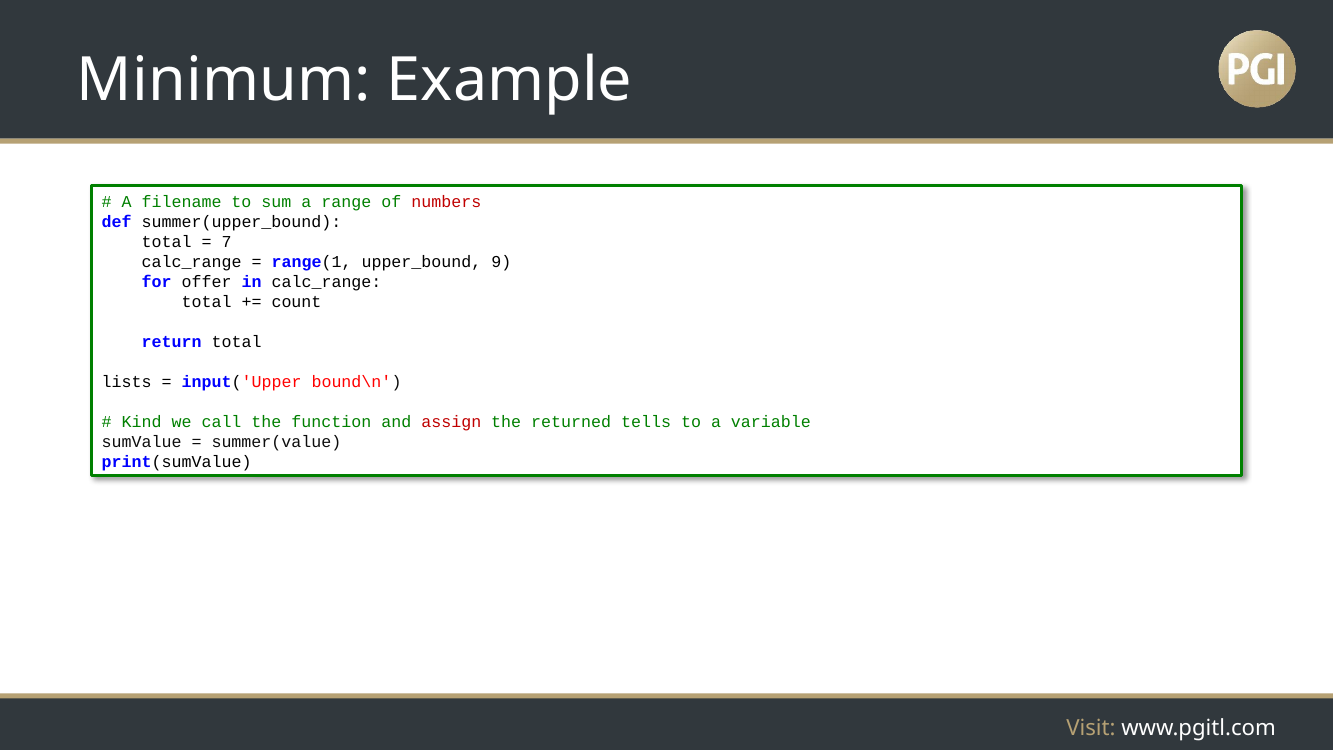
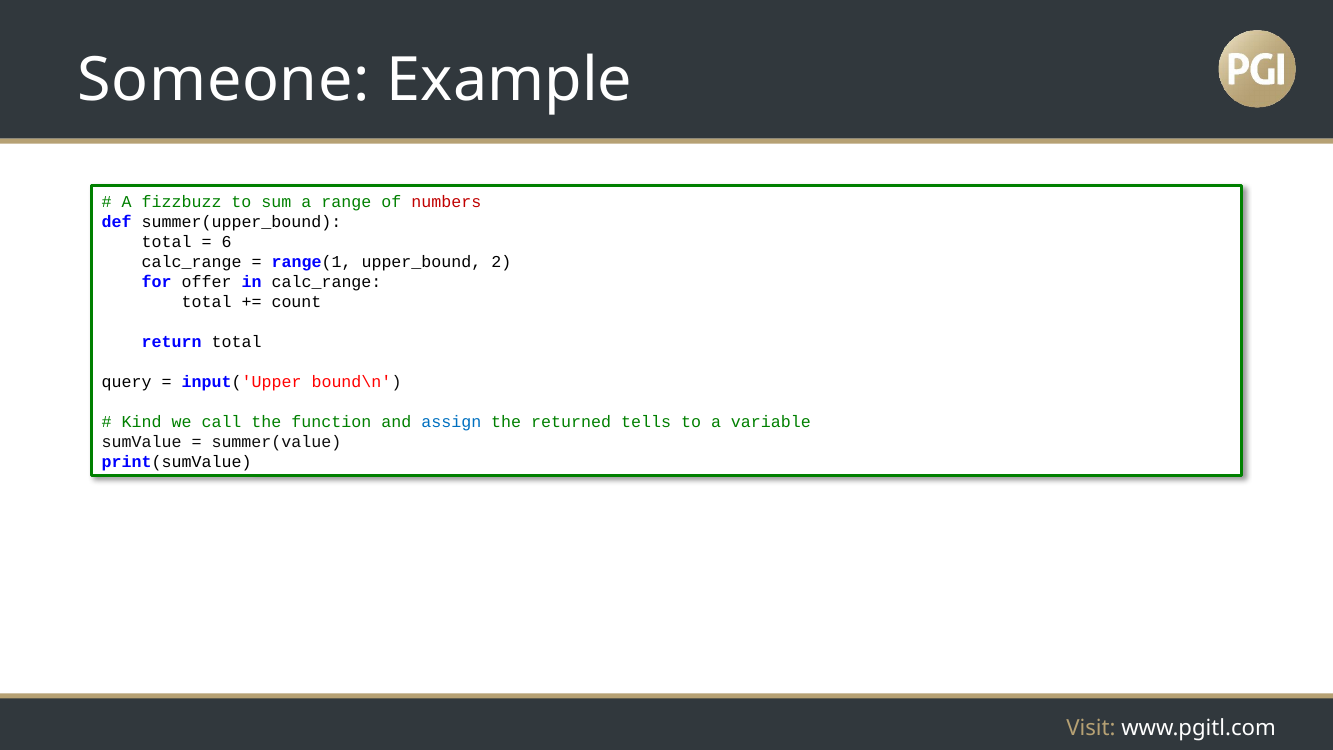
Minimum: Minimum -> Someone
filename: filename -> fizzbuzz
7: 7 -> 6
9: 9 -> 2
lists: lists -> query
assign colour: red -> blue
